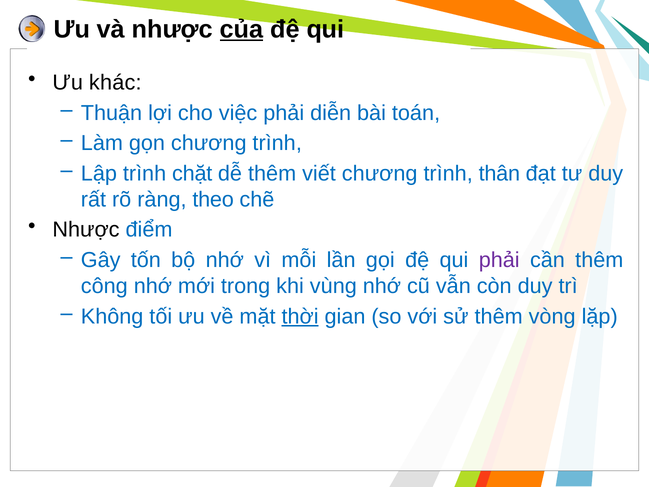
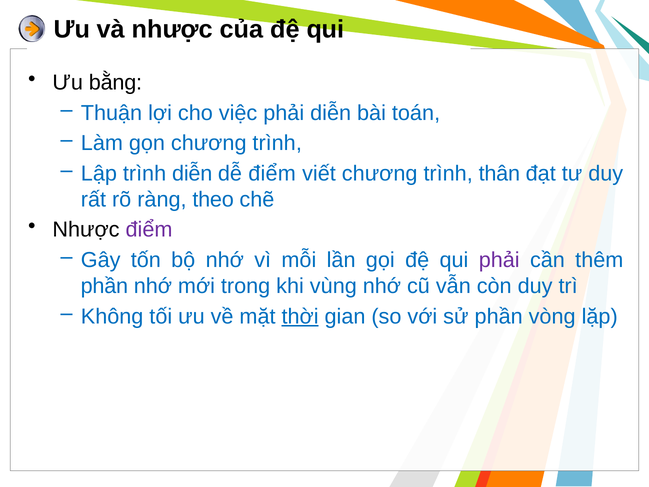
của underline: present -> none
khác: khác -> bằng
trình chặt: chặt -> diễn
dễ thêm: thêm -> điểm
điểm at (149, 230) colour: blue -> purple
công at (104, 286): công -> phần
sử thêm: thêm -> phần
